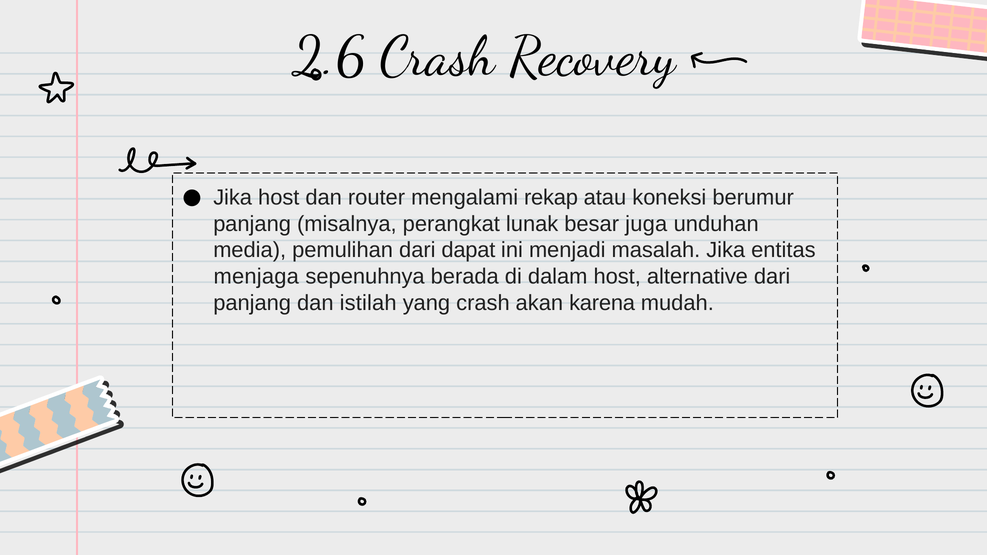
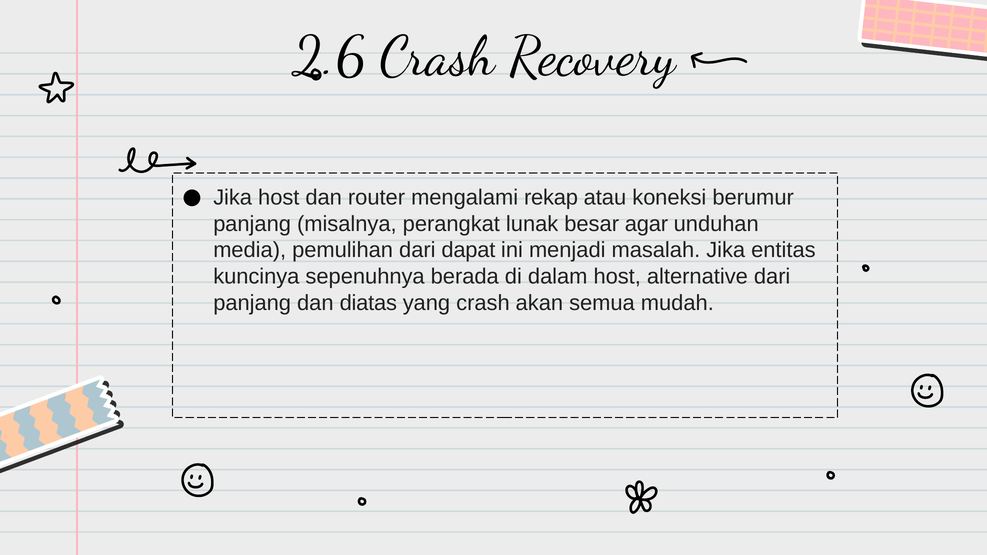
juga: juga -> agar
menjaga: menjaga -> kuncinya
istilah: istilah -> diatas
karena: karena -> semua
